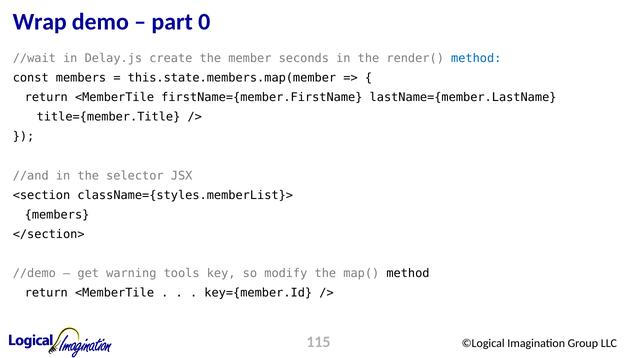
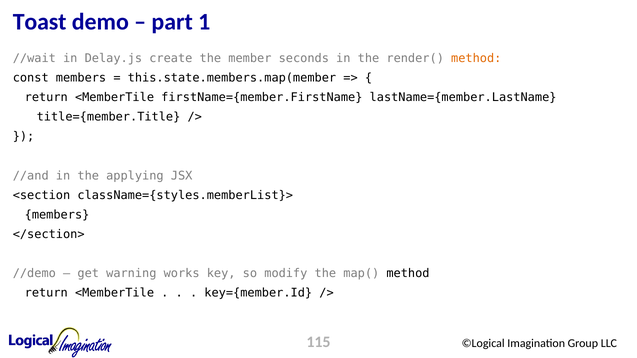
Wrap: Wrap -> Toast
0: 0 -> 1
method at (476, 59) colour: blue -> orange
selector: selector -> applying
tools: tools -> works
